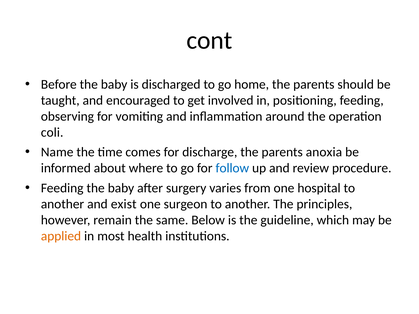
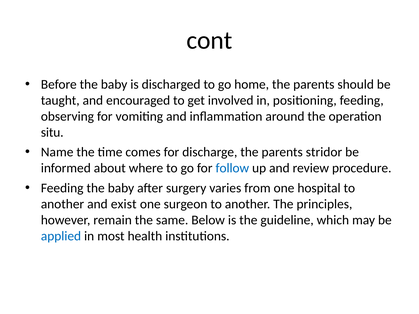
coli: coli -> situ
anoxia: anoxia -> stridor
applied colour: orange -> blue
